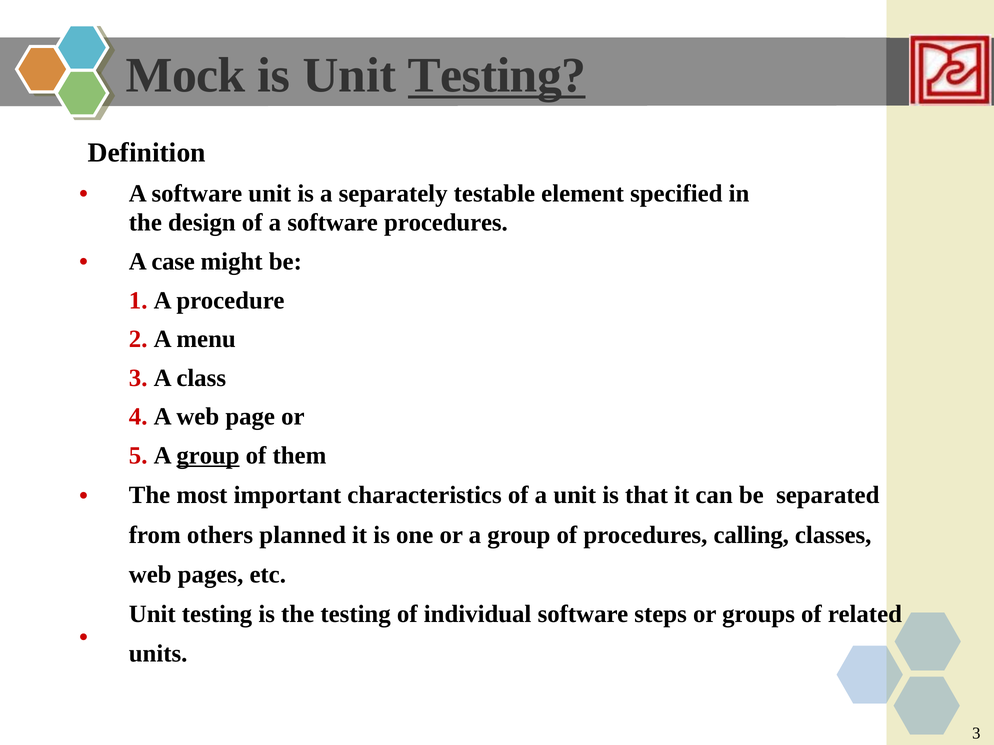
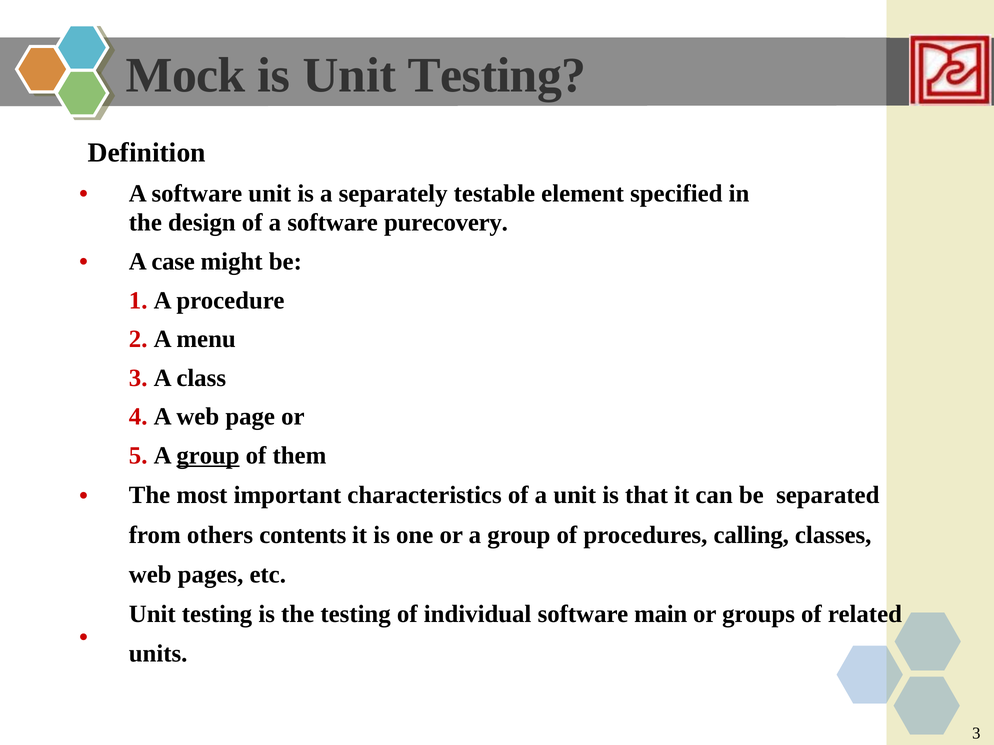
Testing at (497, 76) underline: present -> none
software procedures: procedures -> purecovery
planned: planned -> contents
steps: steps -> main
